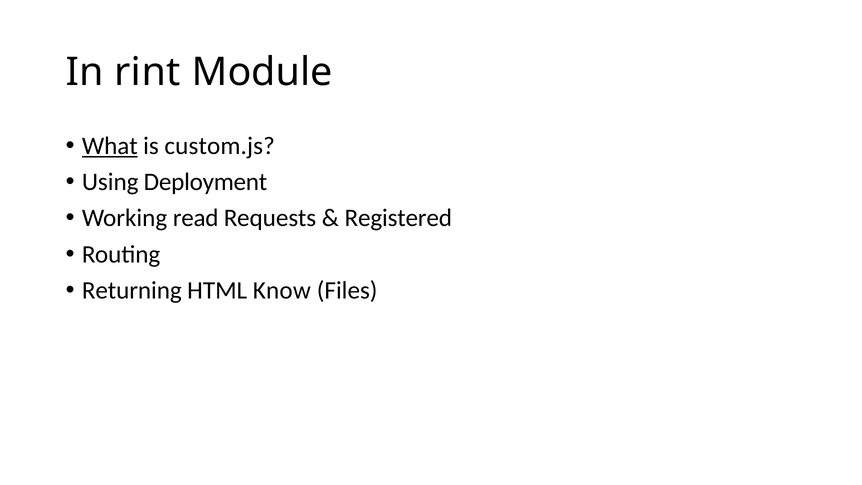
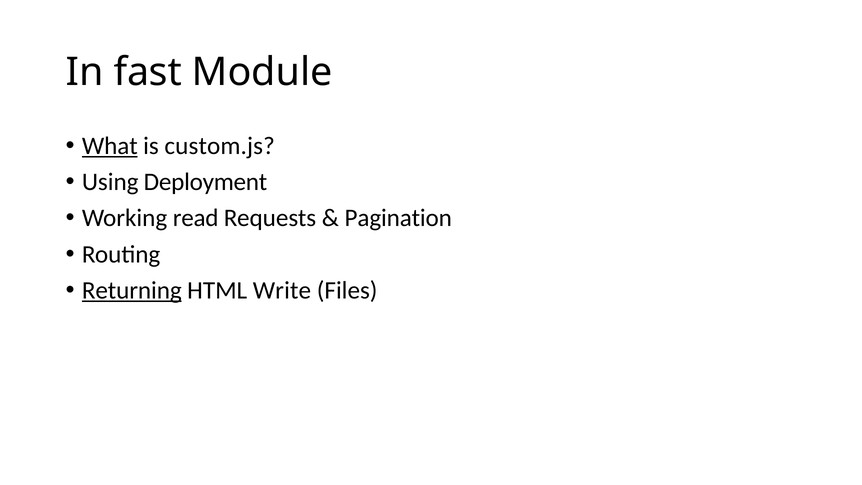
rint: rint -> fast
Registered: Registered -> Pagination
Returning underline: none -> present
Know: Know -> Write
